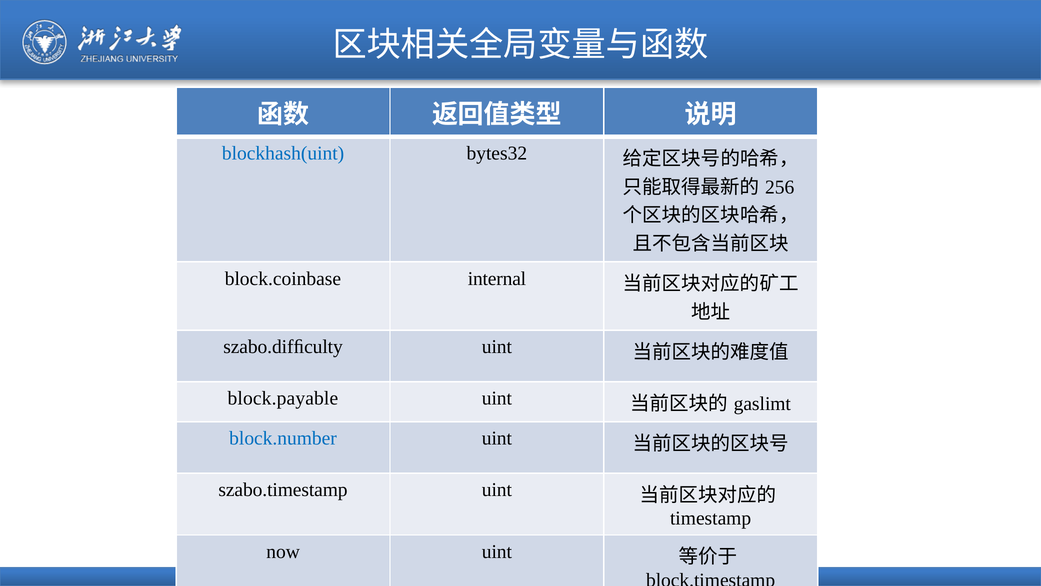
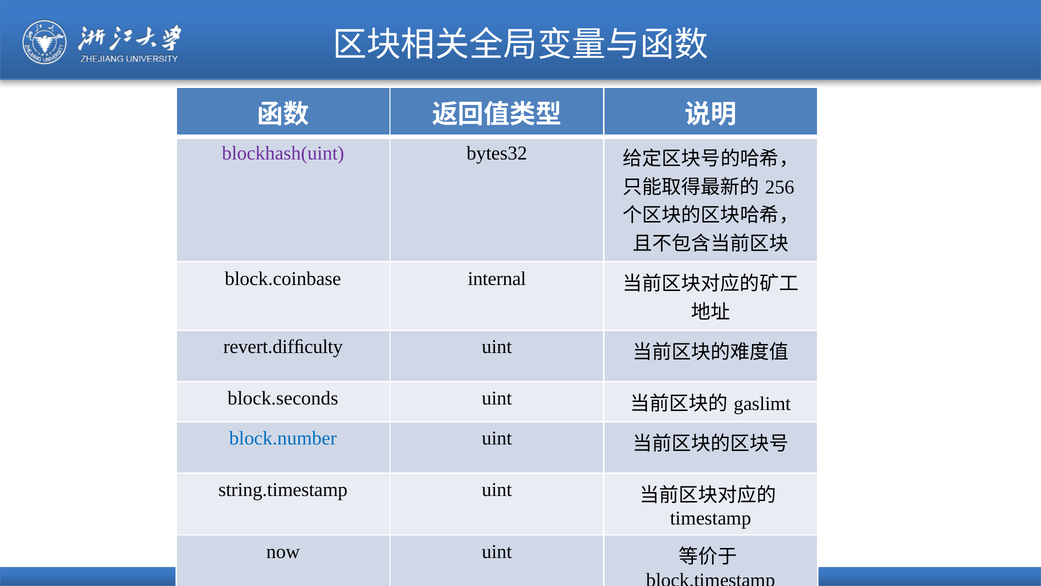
blockhash(uint colour: blue -> purple
szabo.difﬁculty: szabo.difﬁculty -> revert.difﬁculty
block.payable: block.payable -> block.seconds
szabo.timestamp: szabo.timestamp -> string.timestamp
